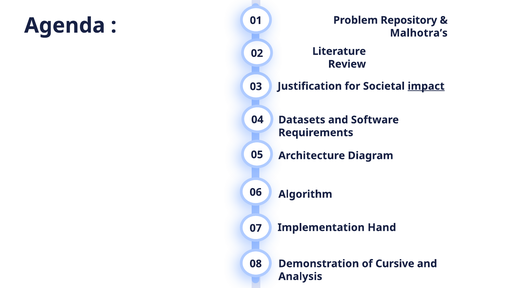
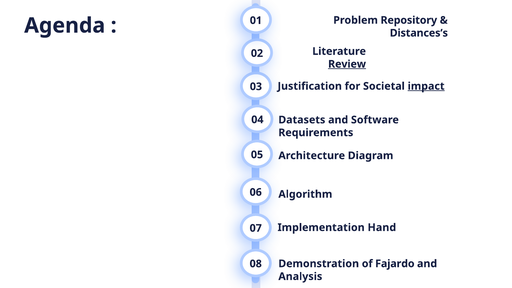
Malhotra’s: Malhotra’s -> Distances’s
Review underline: none -> present
Cursive: Cursive -> Fajardo
